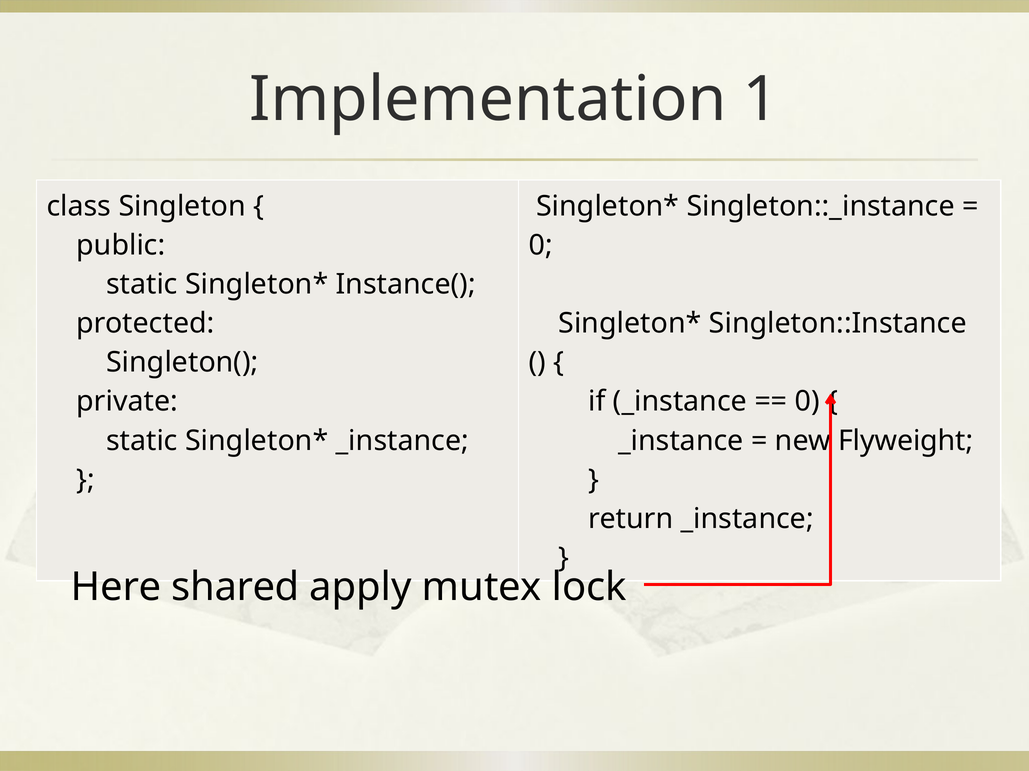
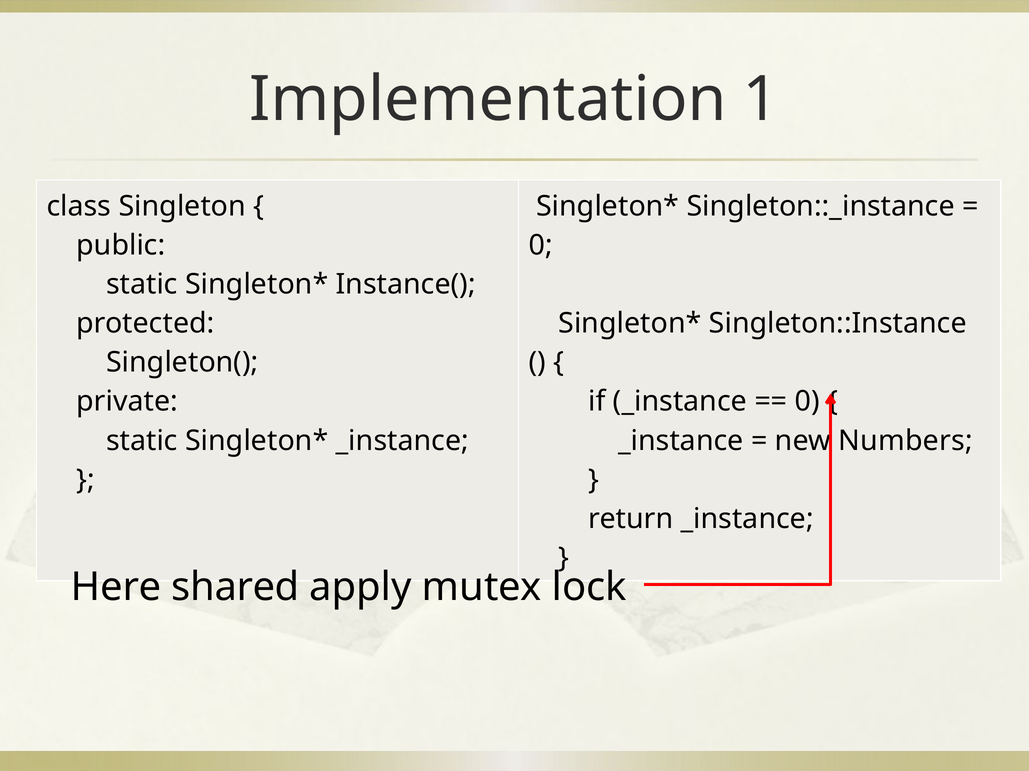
Flyweight: Flyweight -> Numbers
